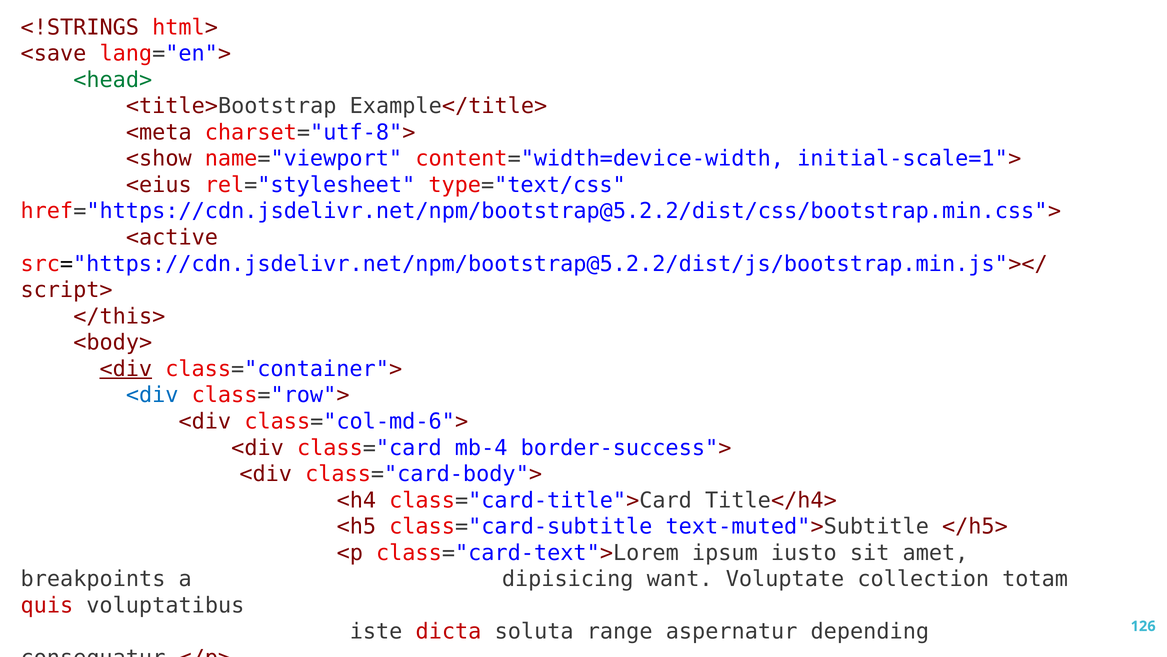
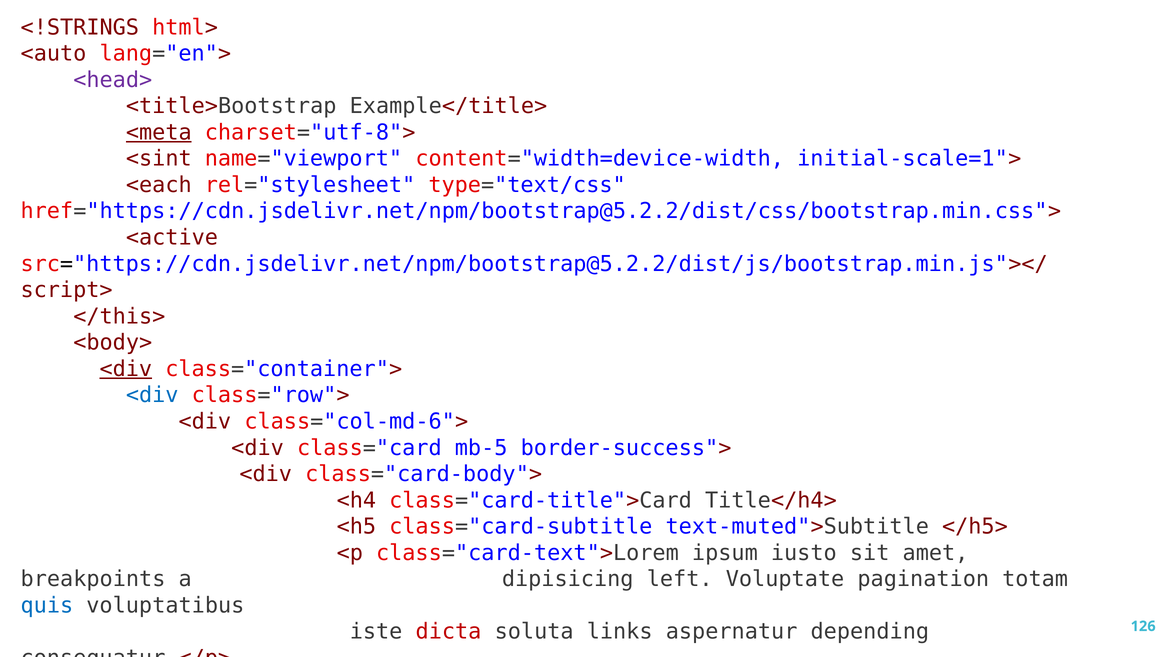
<save: <save -> <auto
<head> colour: green -> purple
<meta underline: none -> present
<show: <show -> <sint
<eius: <eius -> <each
mb-4: mb-4 -> mb-5
want: want -> left
collection: collection -> pagination
quis colour: red -> blue
range: range -> links
